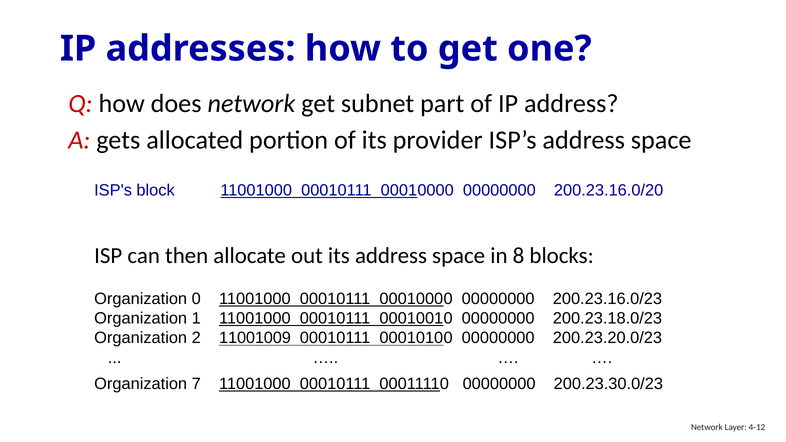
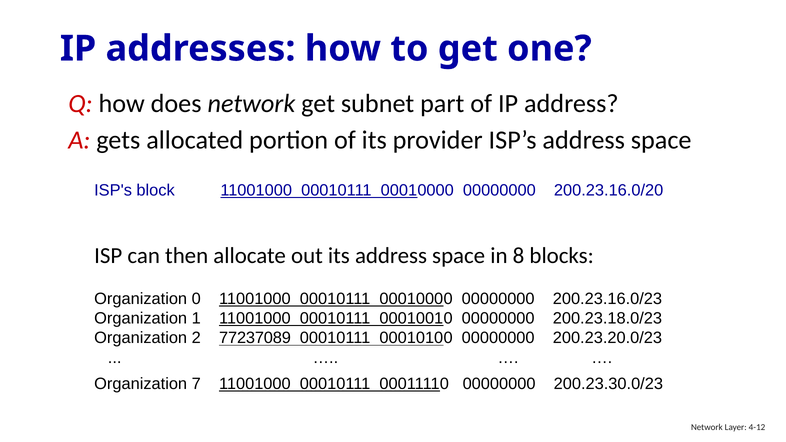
11001009: 11001009 -> 77237089
